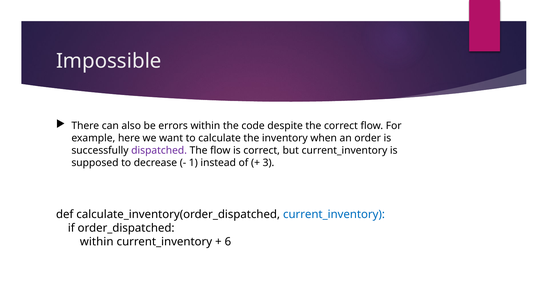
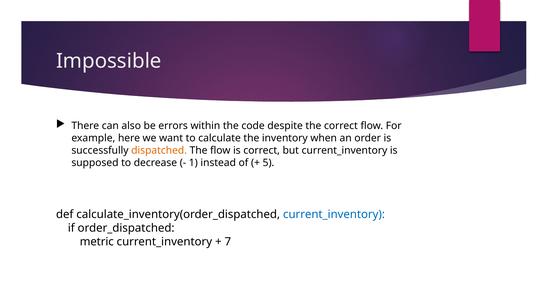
dispatched colour: purple -> orange
3: 3 -> 5
within at (97, 242): within -> metric
6: 6 -> 7
